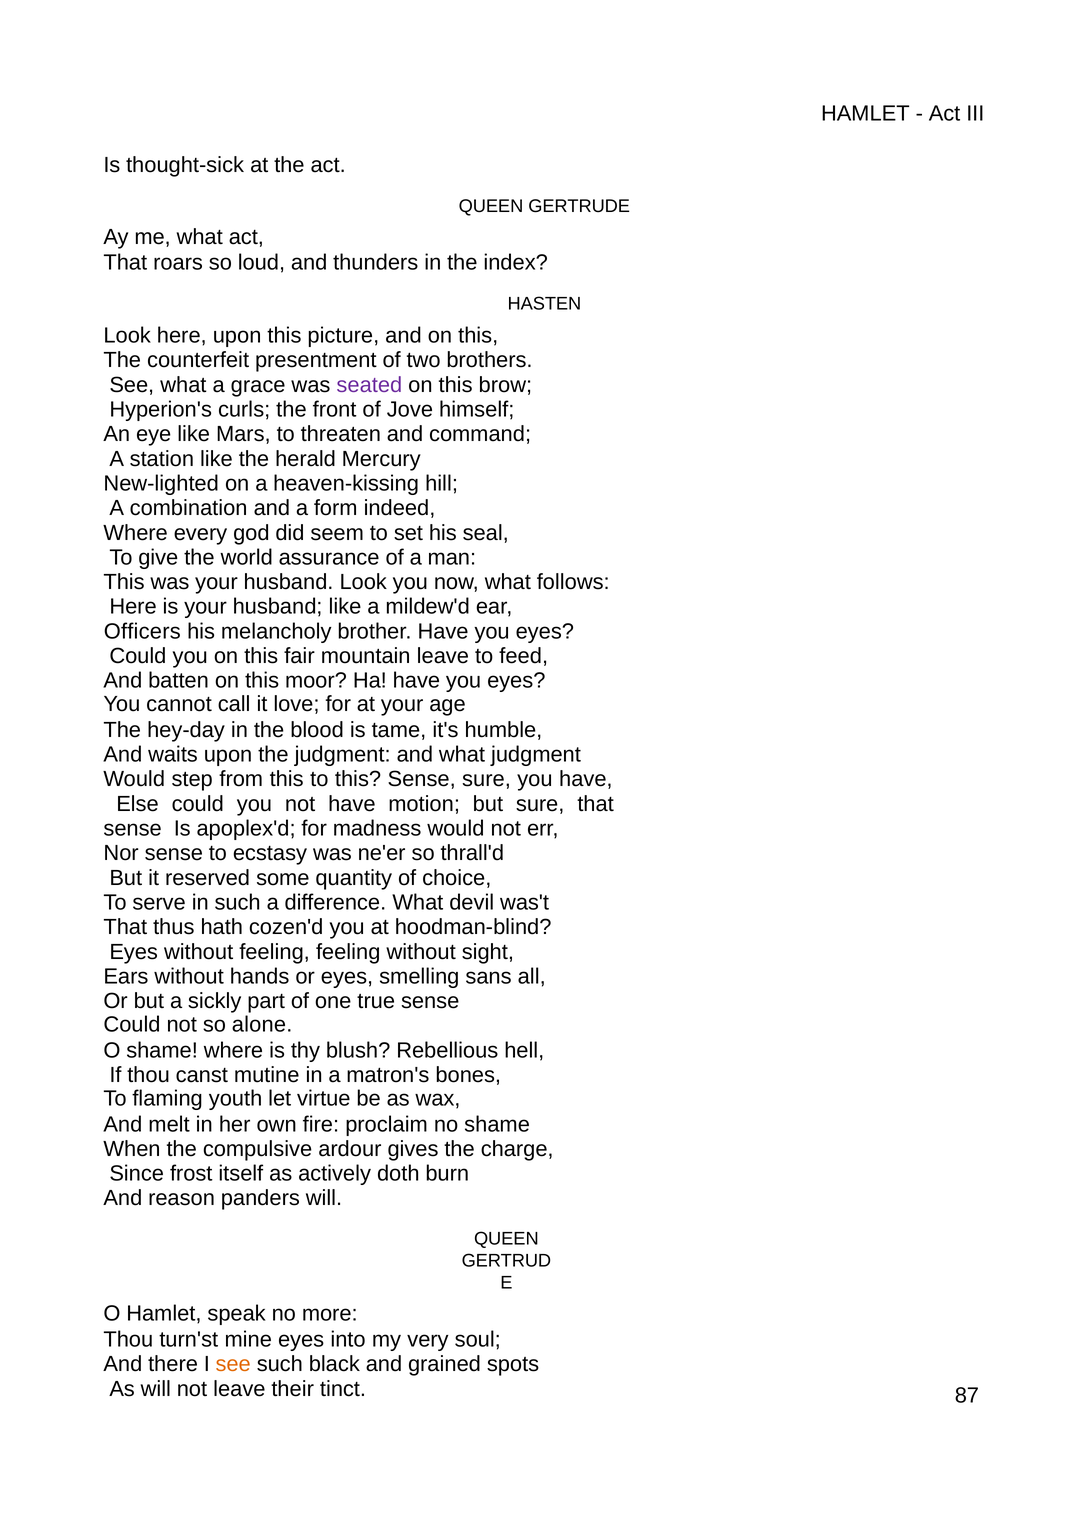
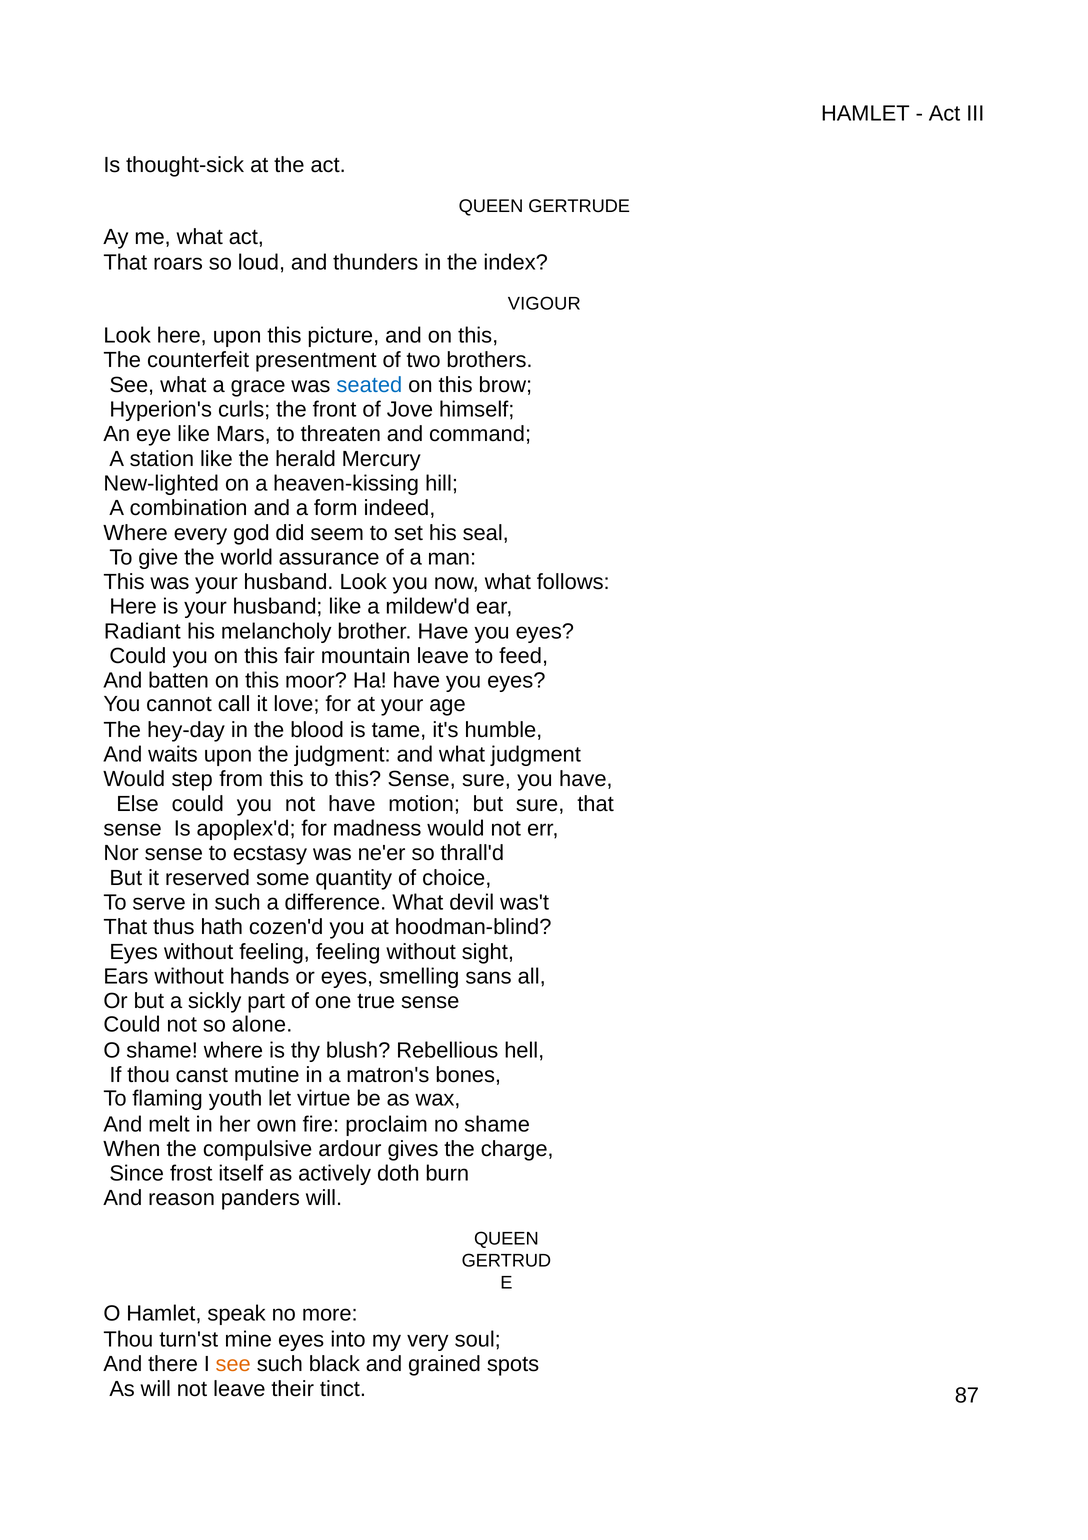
HASTEN: HASTEN -> VIGOUR
seated colour: purple -> blue
Officers: Officers -> Radiant
